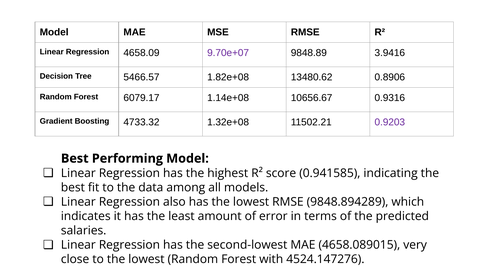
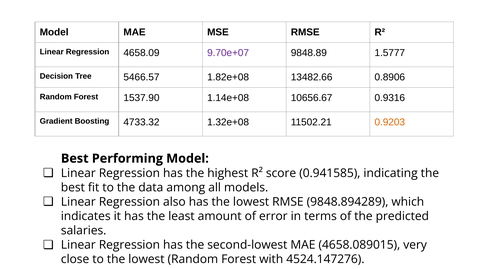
3.9416: 3.9416 -> 1.5777
13480.62: 13480.62 -> 13482.66
6079.17: 6079.17 -> 1537.90
0.9203 colour: purple -> orange
